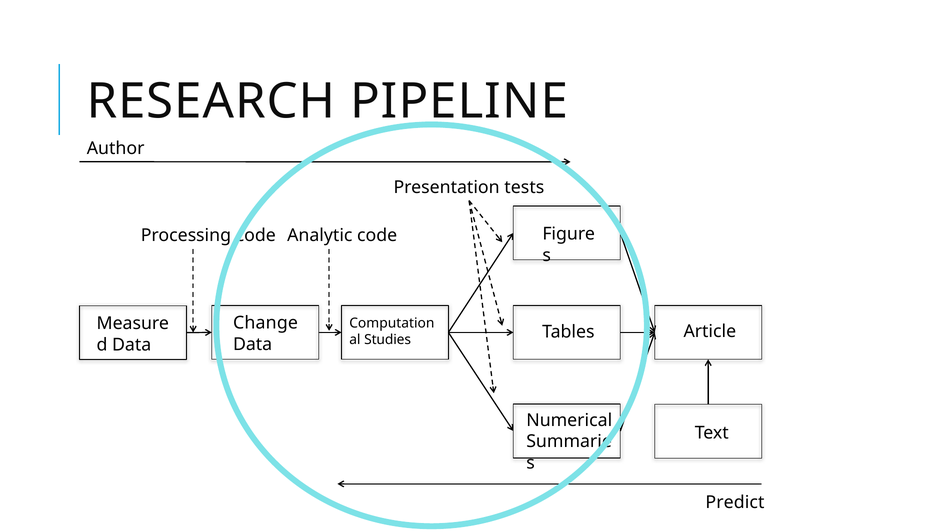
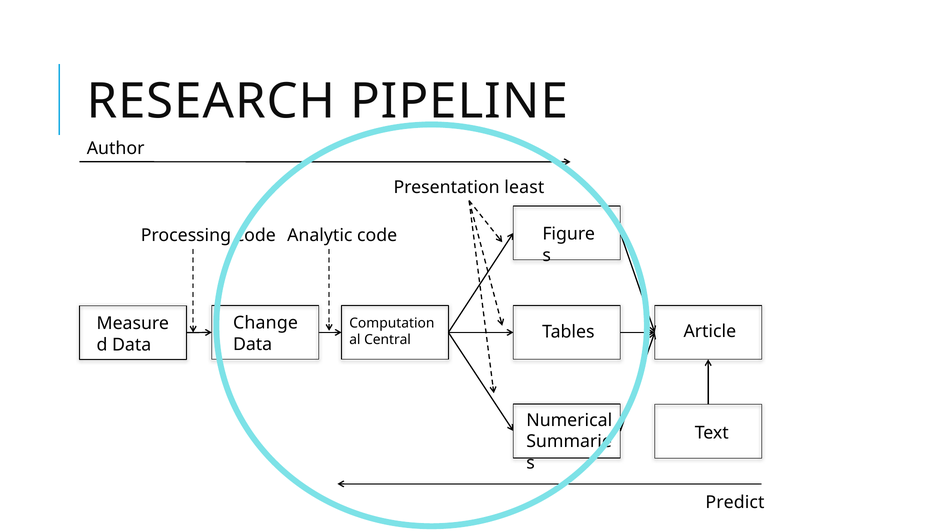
tests: tests -> least
Studies: Studies -> Central
